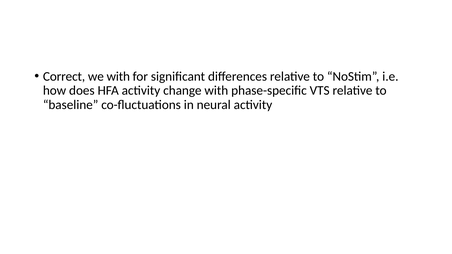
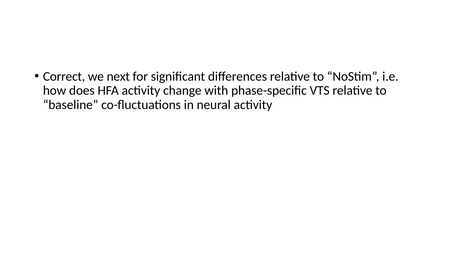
we with: with -> next
